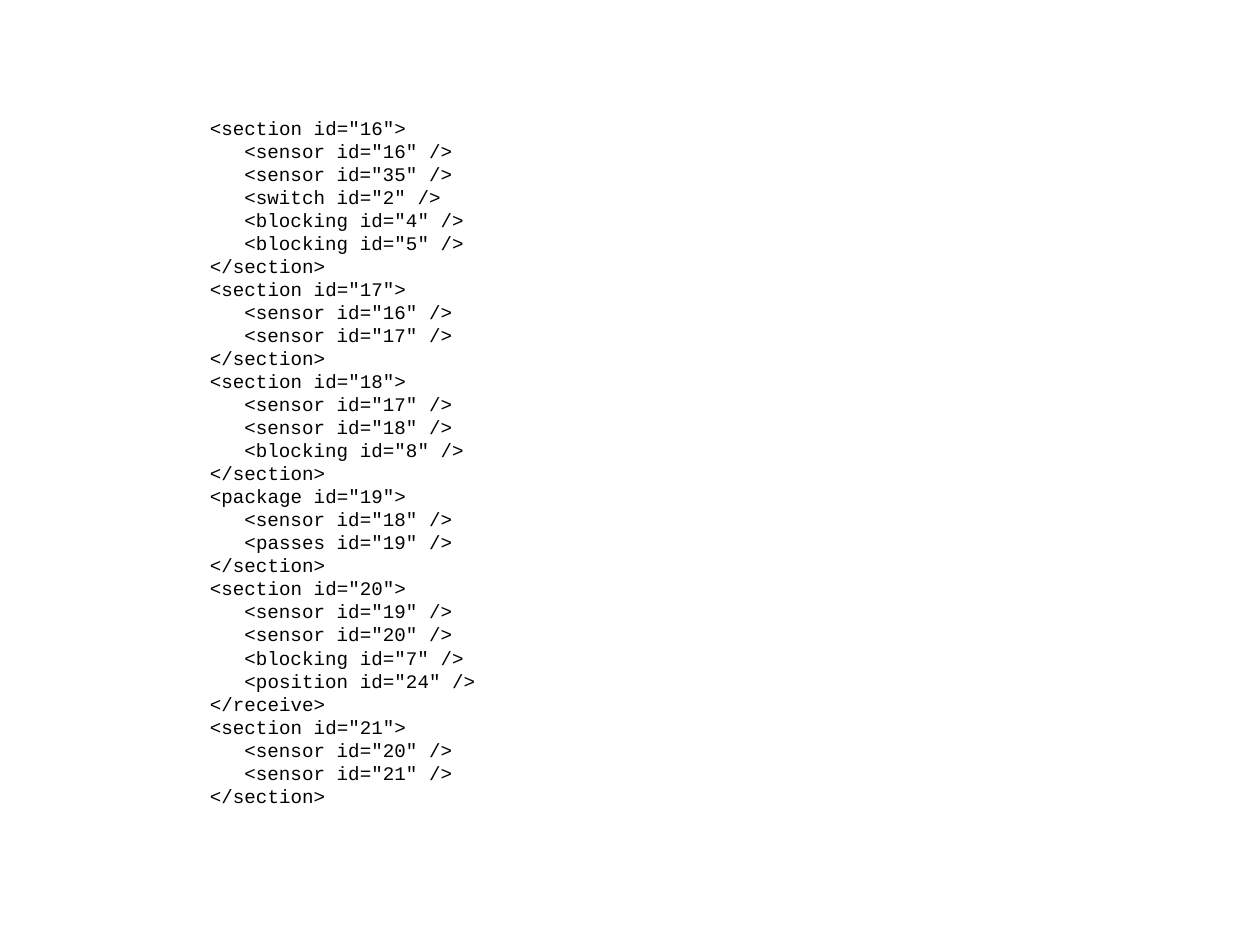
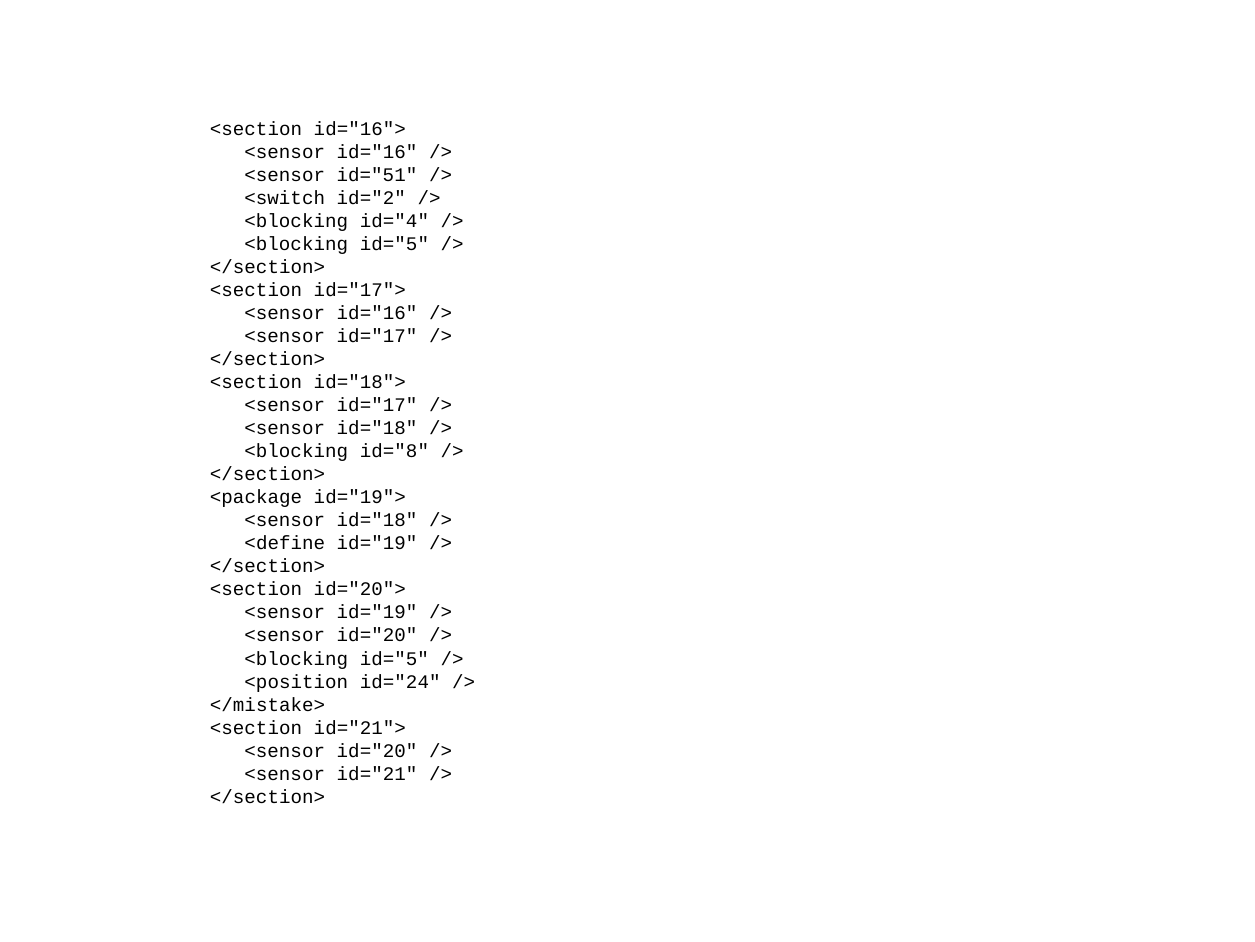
id="35: id="35 -> id="51
<passes: <passes -> <define
id="7 at (394, 658): id="7 -> id="5
</receive>: </receive> -> </mistake>
